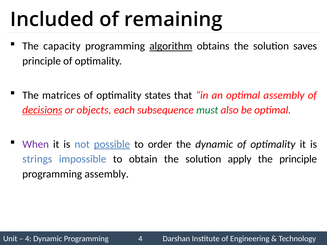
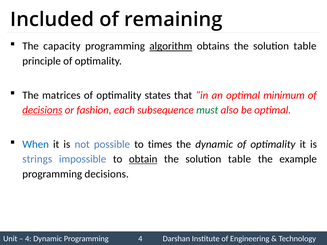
obtains the solution saves: saves -> table
optimal assembly: assembly -> minimum
objects: objects -> fashion
When colour: purple -> blue
possible underline: present -> none
order: order -> times
obtain underline: none -> present
apply at (240, 159): apply -> table
the principle: principle -> example
programming assembly: assembly -> decisions
